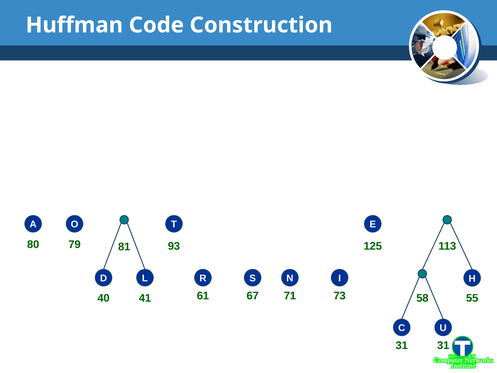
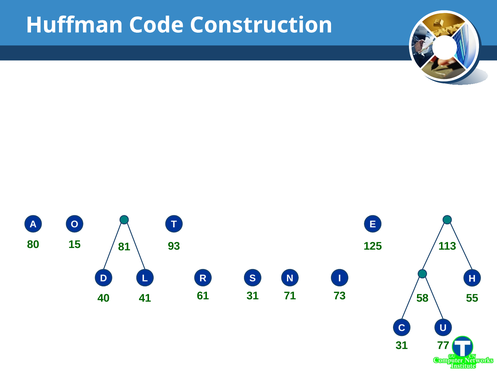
79: 79 -> 15
61 67: 67 -> 31
31 31: 31 -> 77
